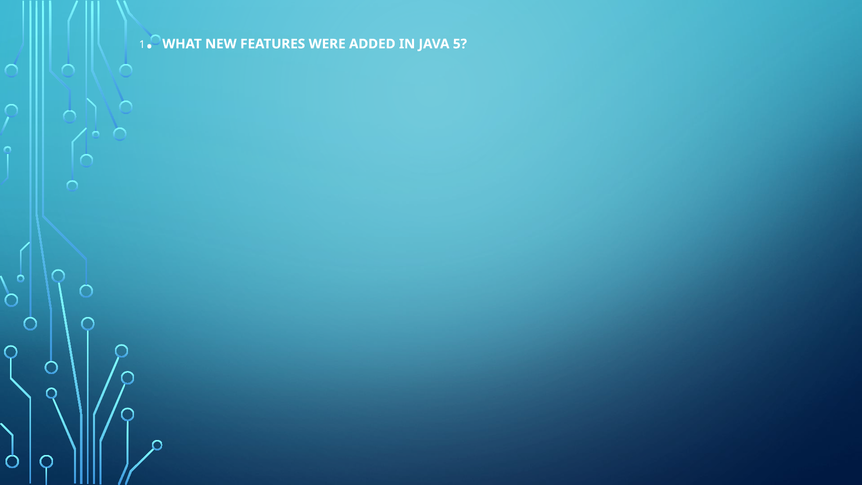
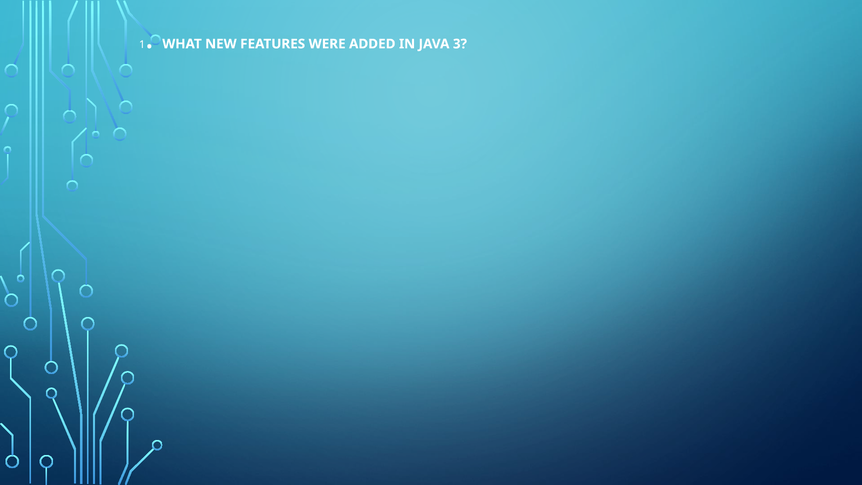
5: 5 -> 3
